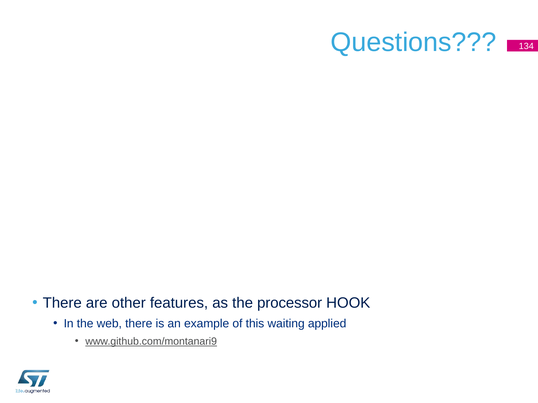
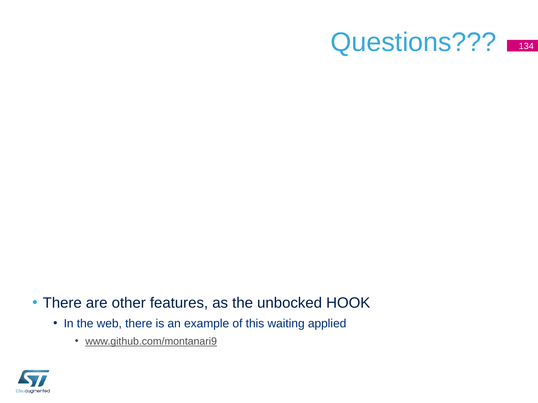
processor: processor -> unbocked
